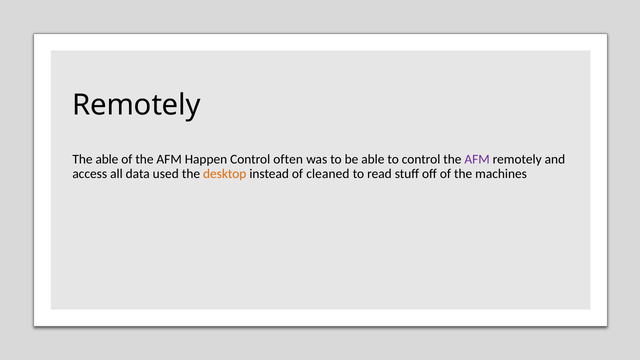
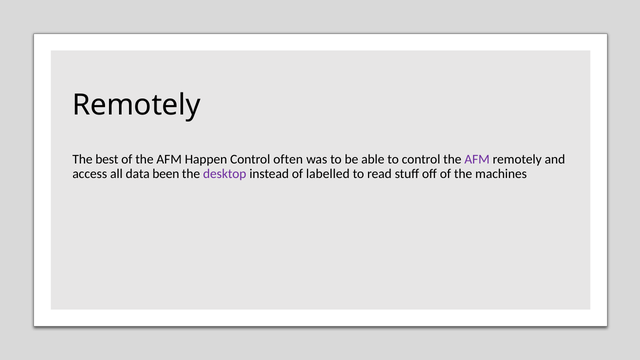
The able: able -> best
used: used -> been
desktop colour: orange -> purple
cleaned: cleaned -> labelled
